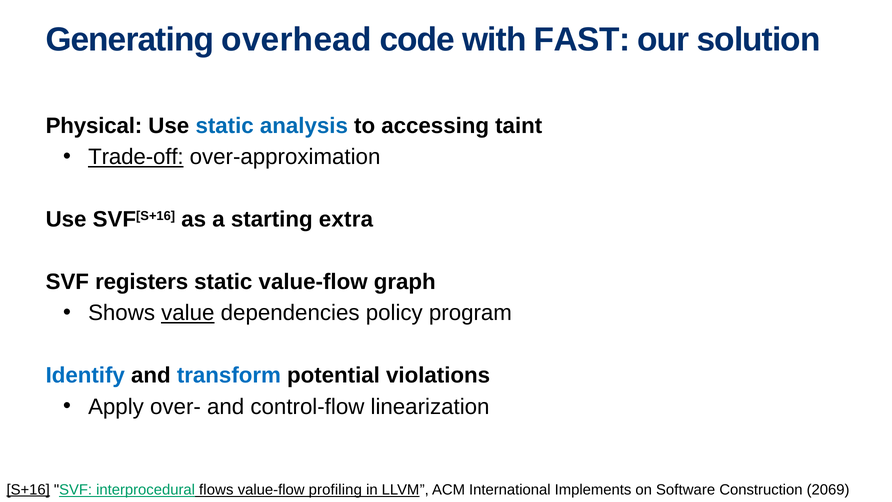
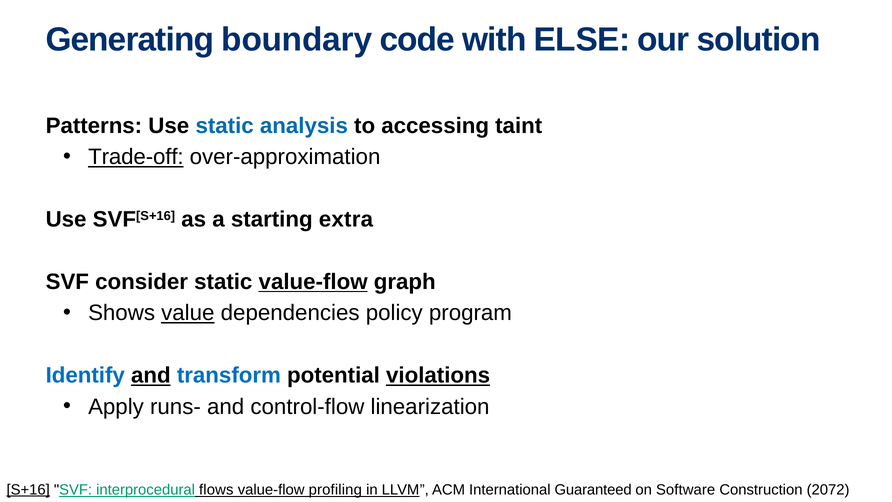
overhead: overhead -> boundary
FAST: FAST -> ELSE
Physical: Physical -> Patterns
registers: registers -> consider
value-flow at (313, 282) underline: none -> present
and at (151, 375) underline: none -> present
violations underline: none -> present
over-: over- -> runs-
Implements: Implements -> Guaranteed
2069: 2069 -> 2072
